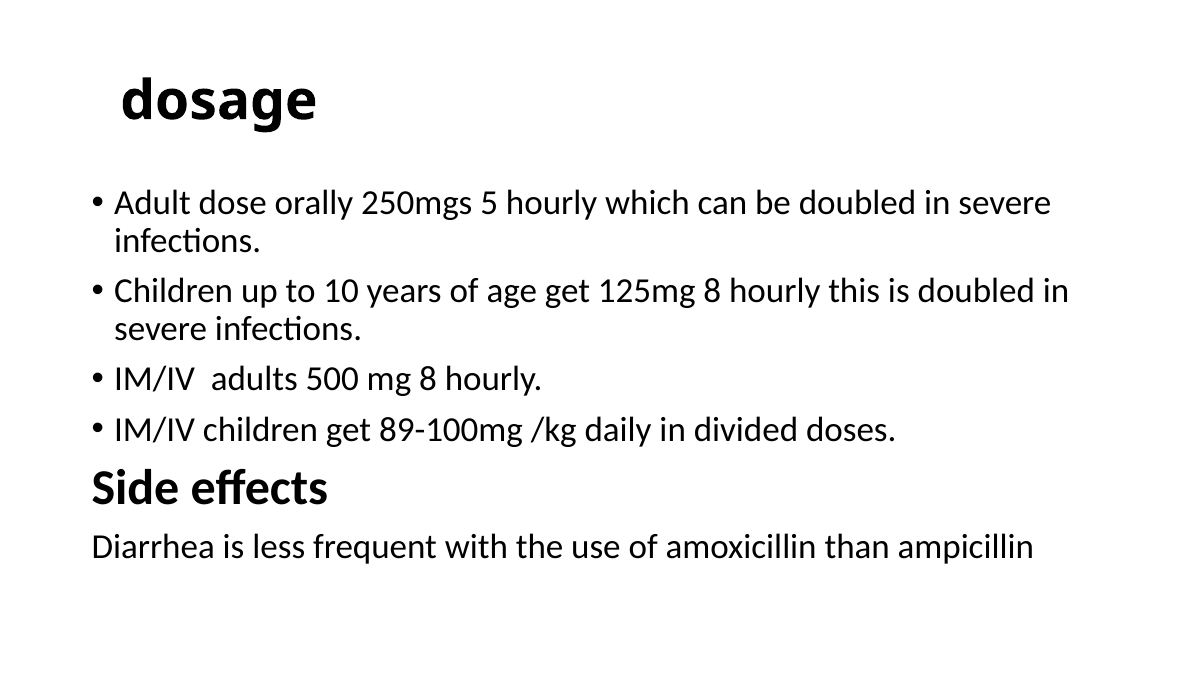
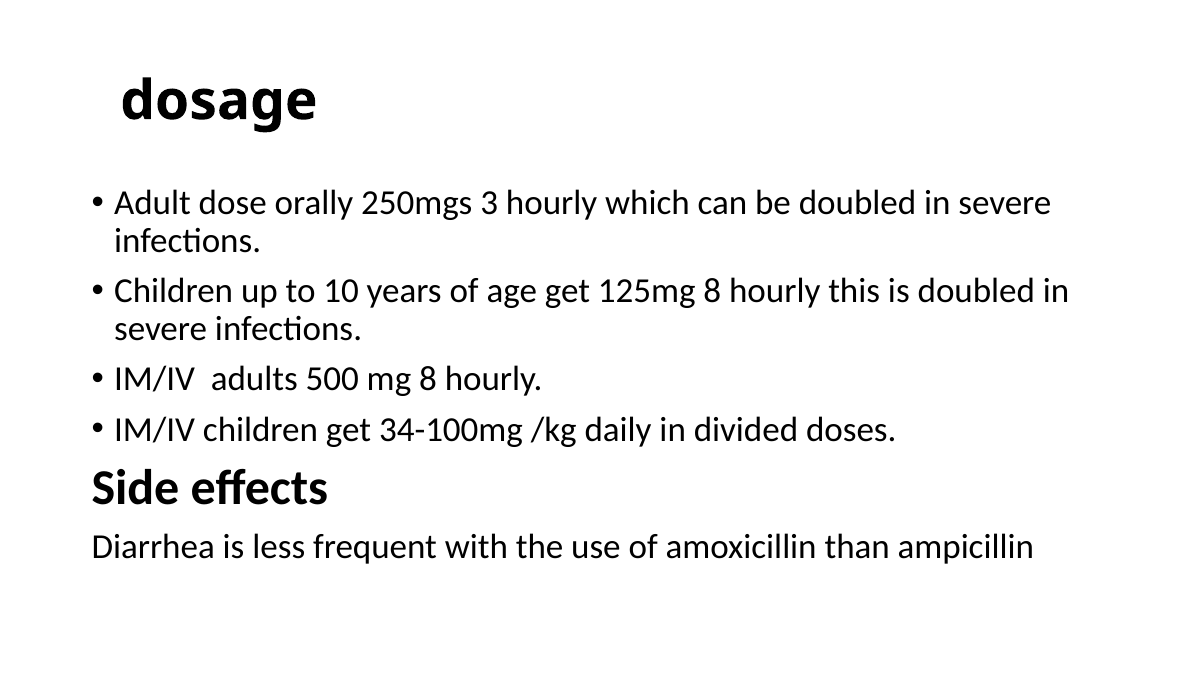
5: 5 -> 3
89-100mg: 89-100mg -> 34-100mg
